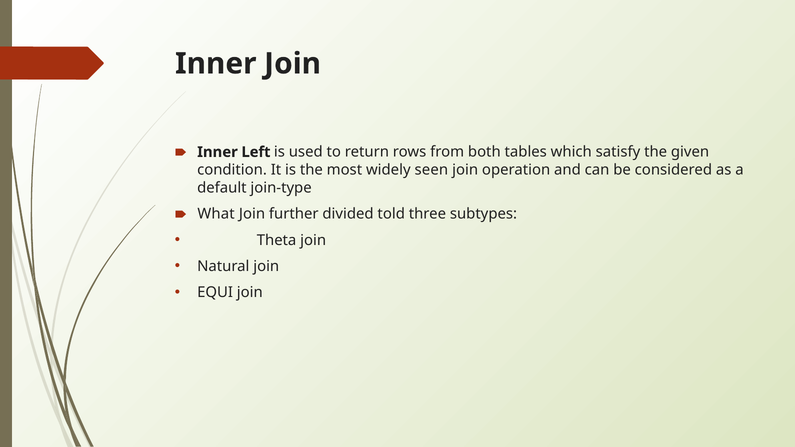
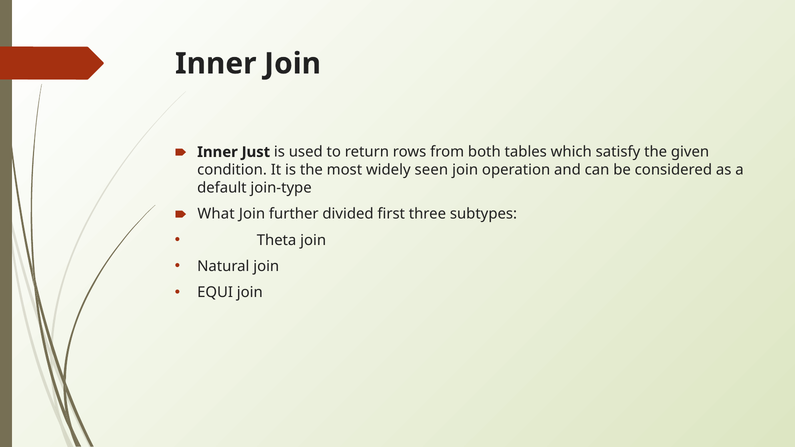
Left: Left -> Just
told: told -> first
